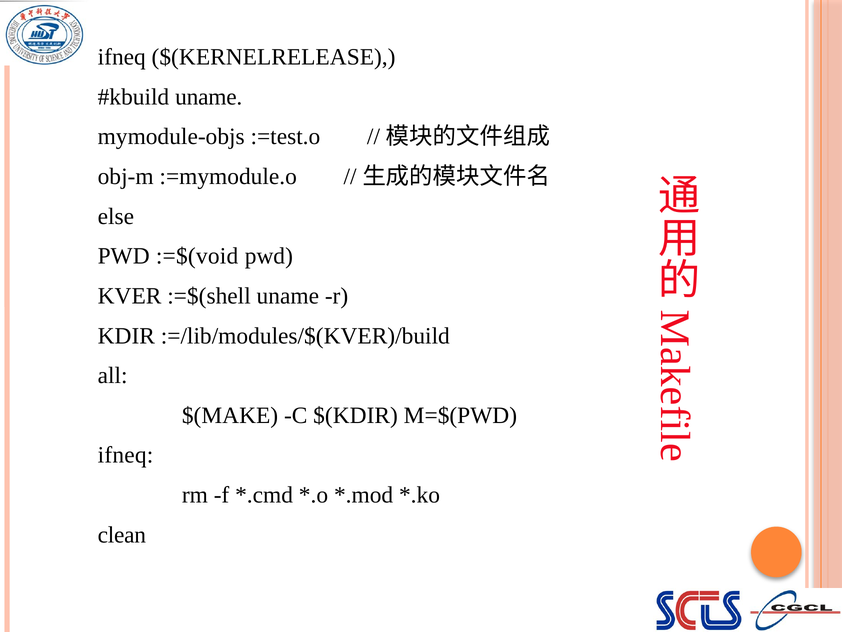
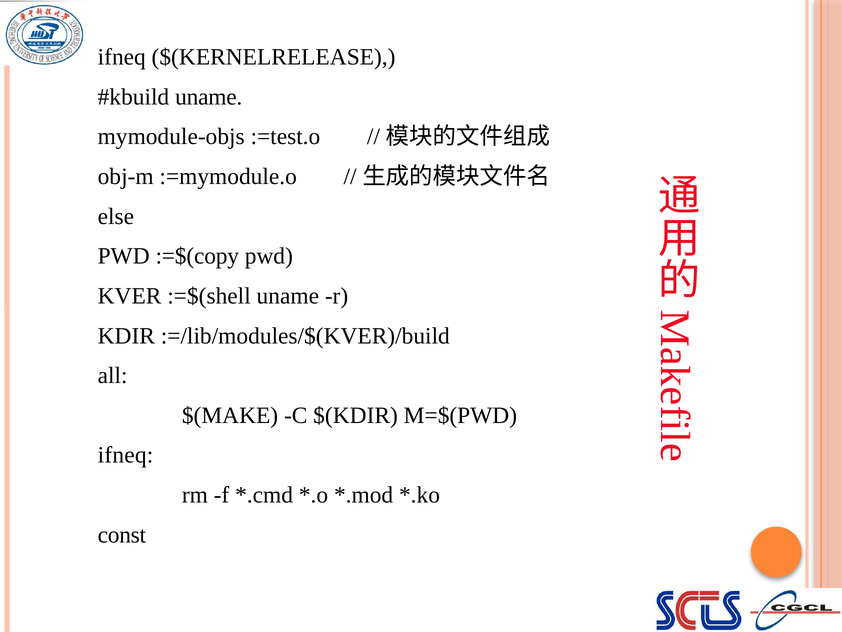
:=$(void: :=$(void -> :=$(copy
clean: clean -> const
